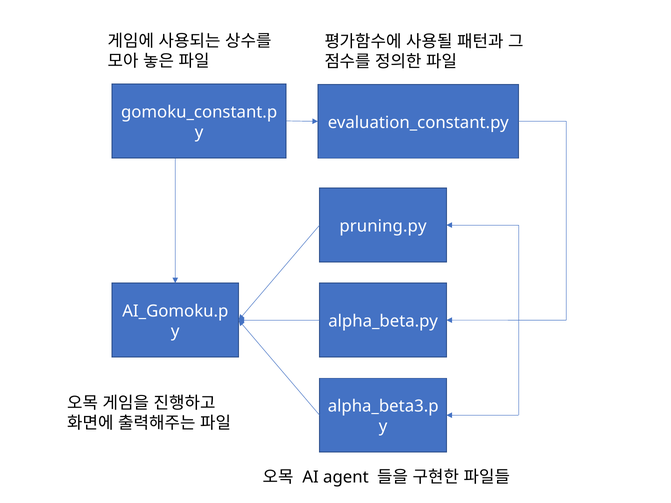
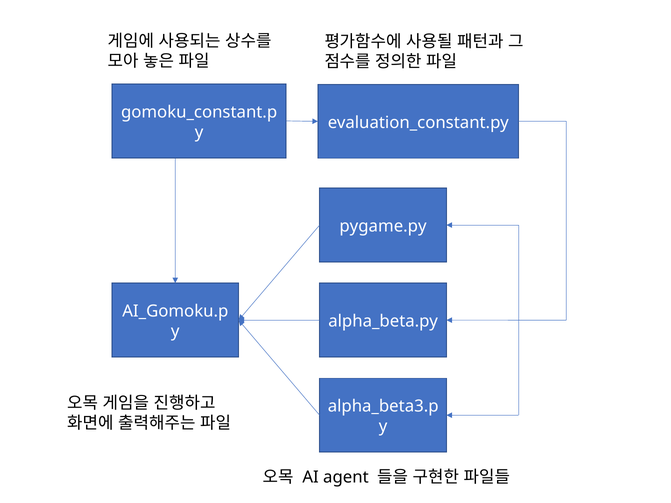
pruning.py: pruning.py -> pygame.py
